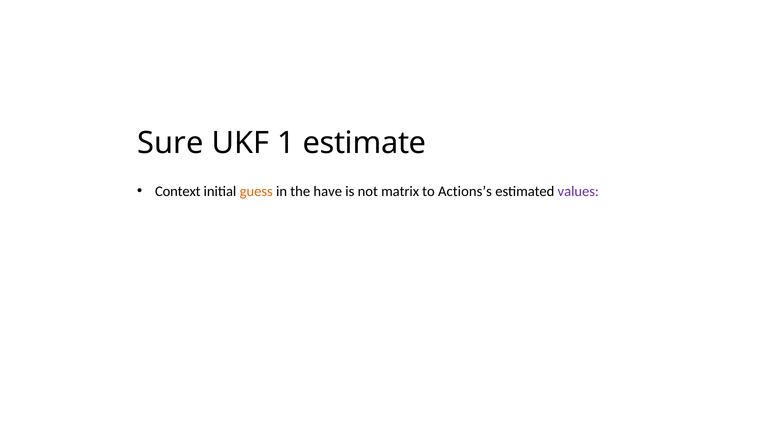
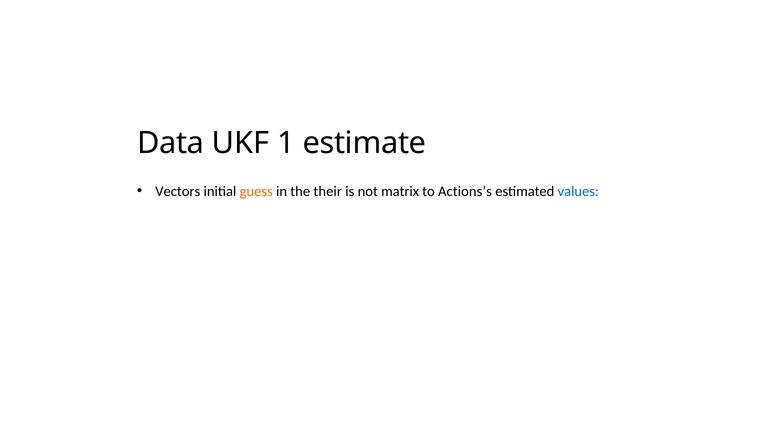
Sure: Sure -> Data
Context: Context -> Vectors
have: have -> their
values colour: purple -> blue
